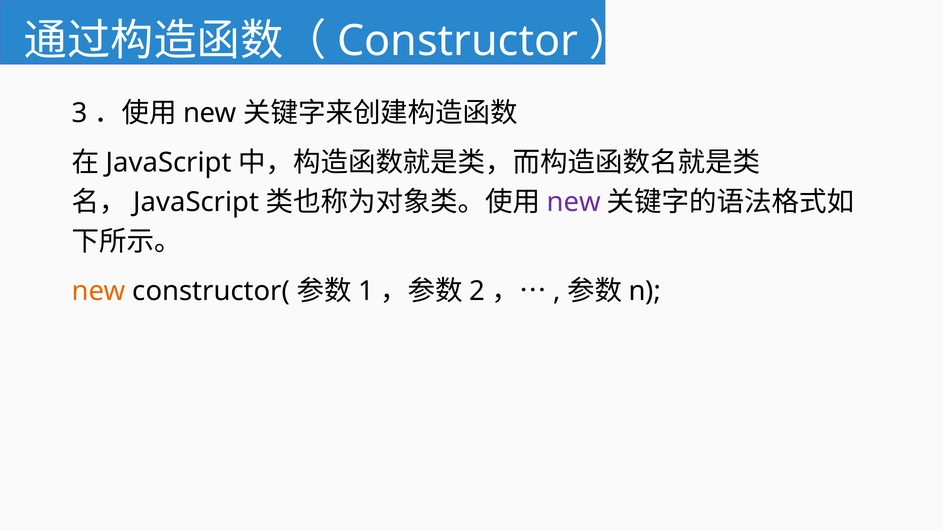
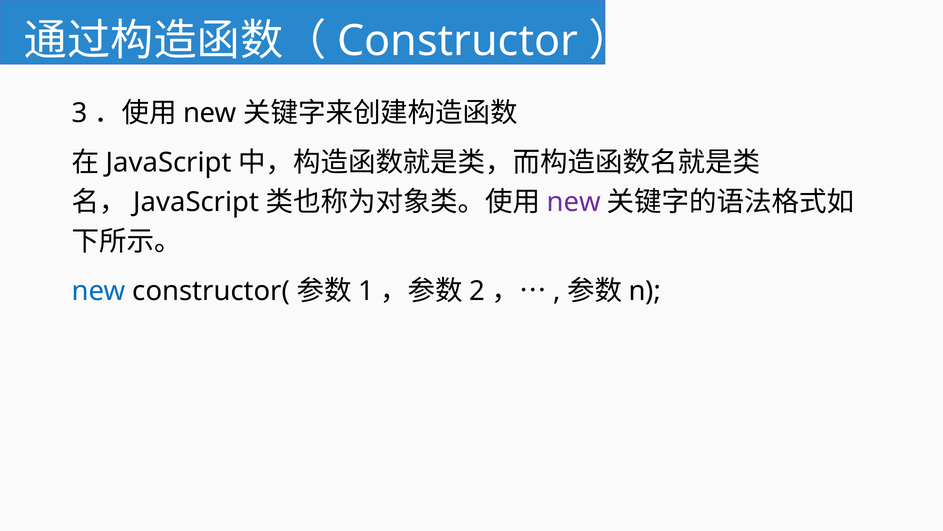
new at (99, 291) colour: orange -> blue
